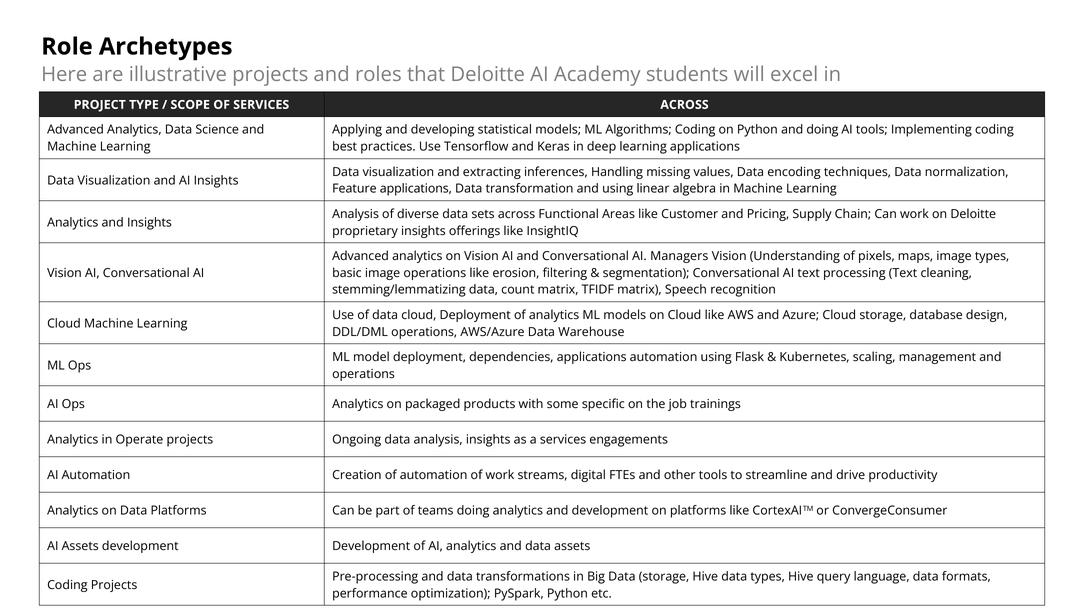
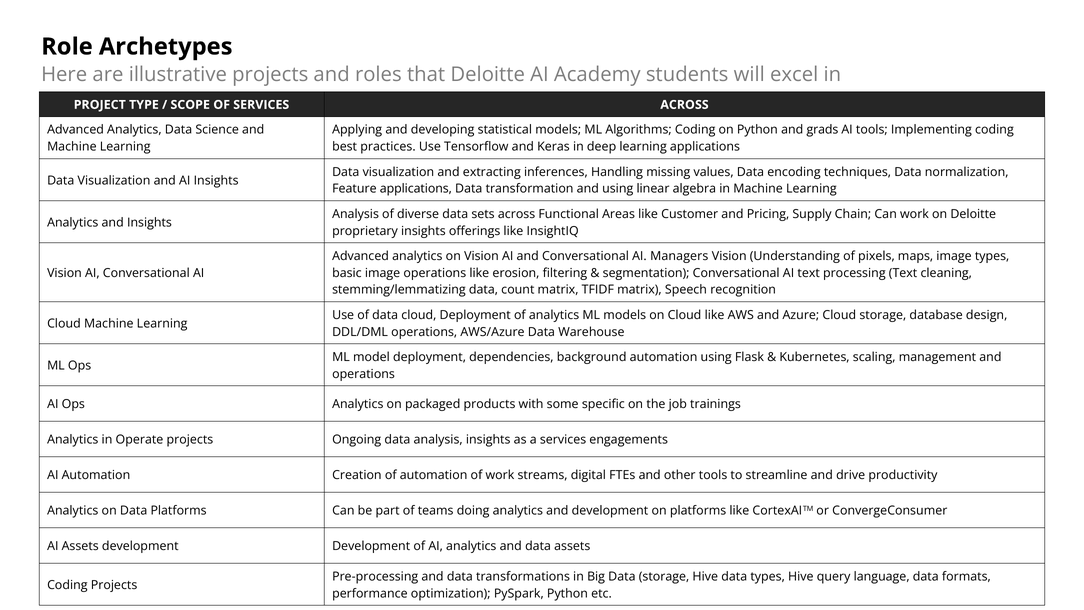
and doing: doing -> grads
dependencies applications: applications -> background
